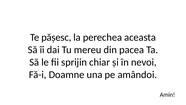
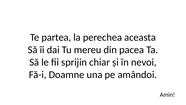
pășesc: pășesc -> partea
